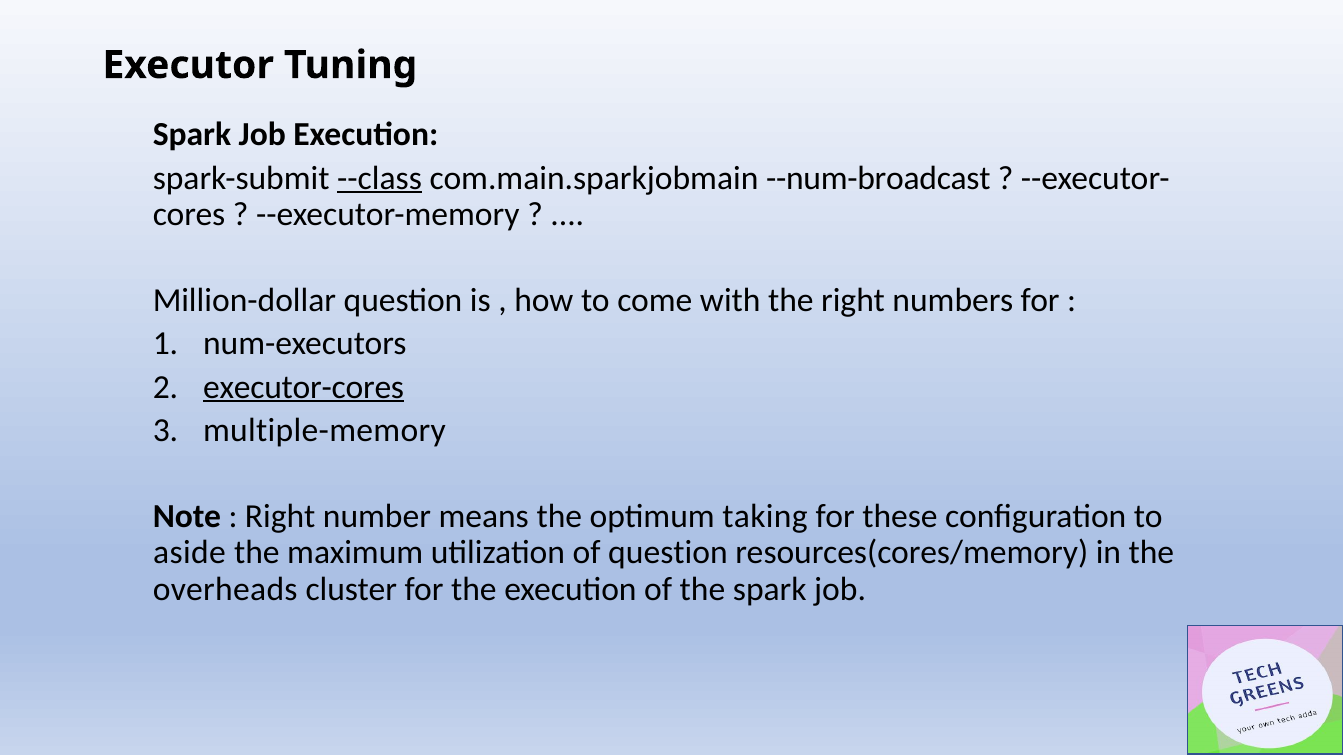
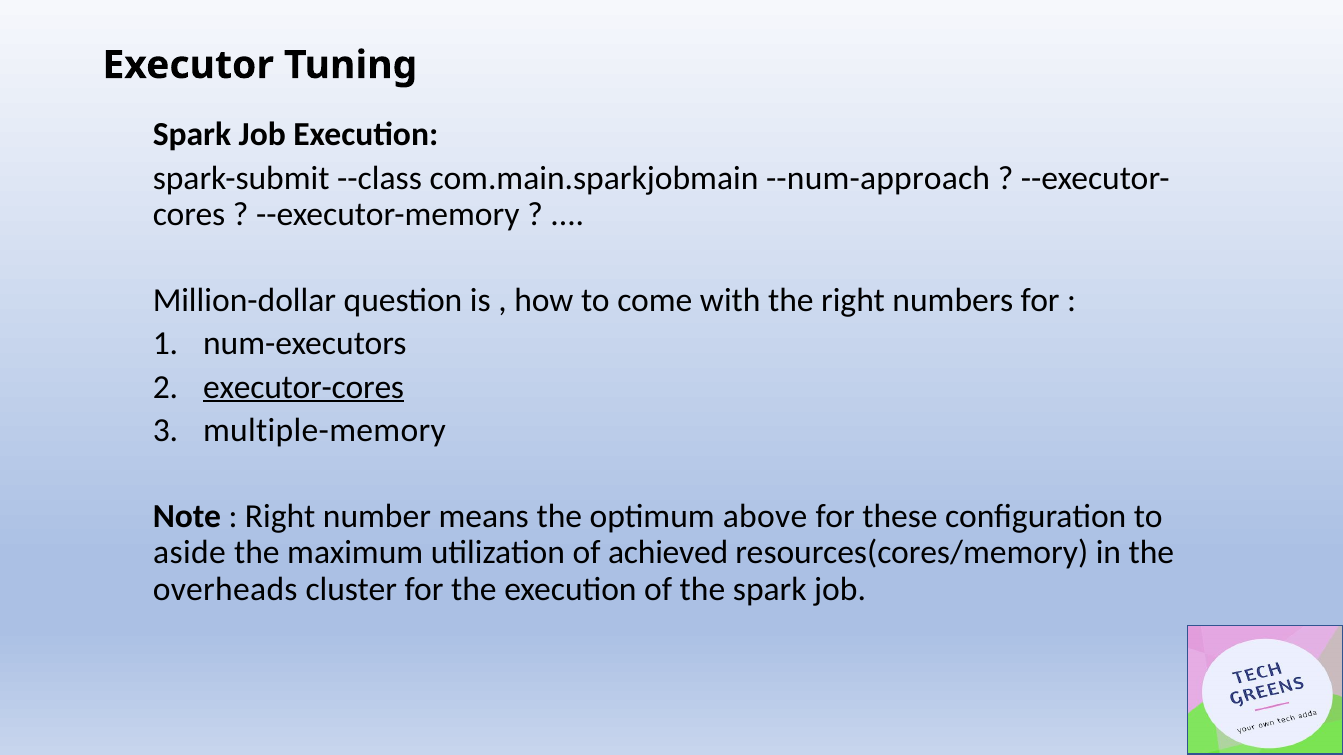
--class underline: present -> none
--num-broadcast: --num-broadcast -> --num-approach
taking: taking -> above
of question: question -> achieved
